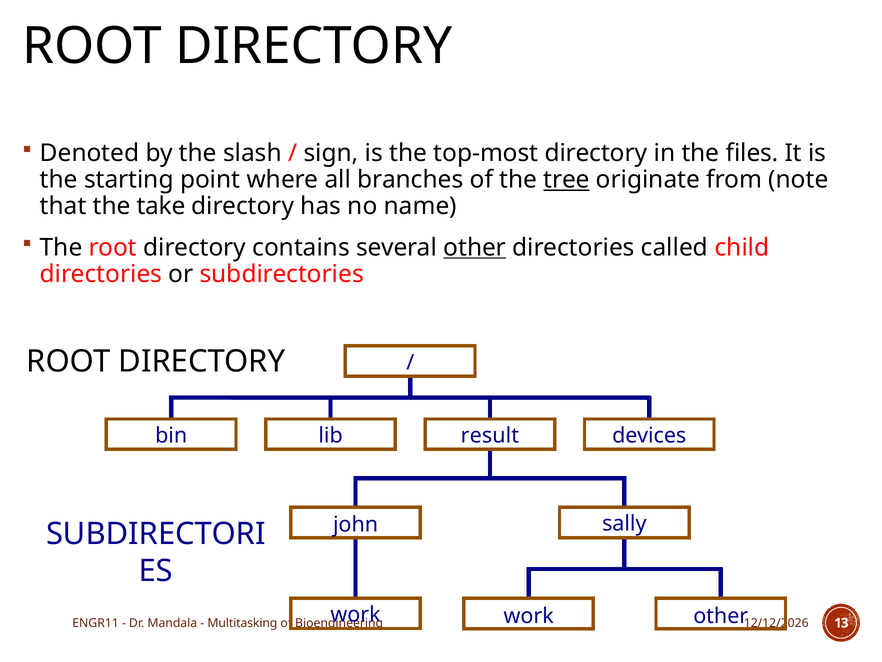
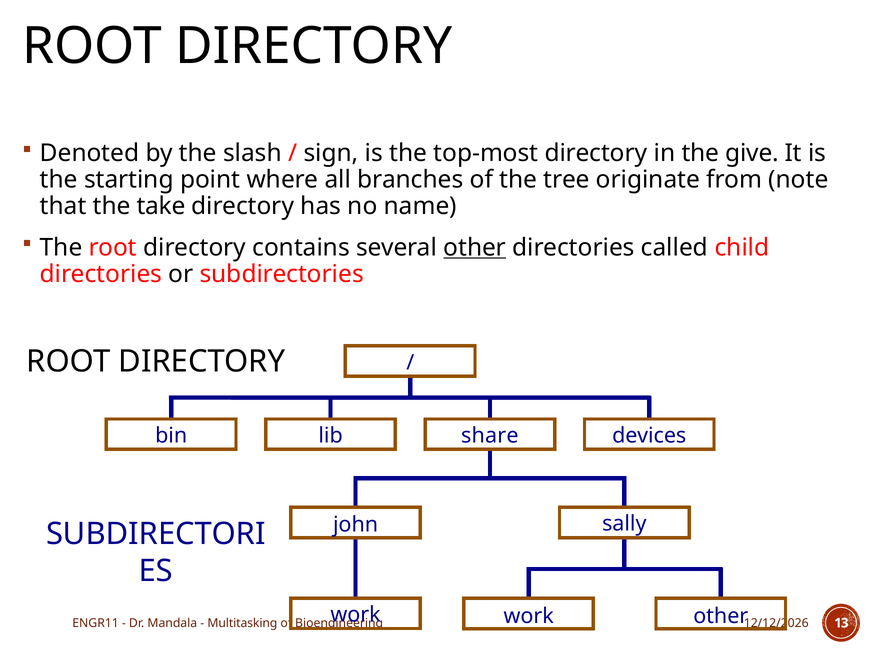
files: files -> give
tree underline: present -> none
result: result -> share
